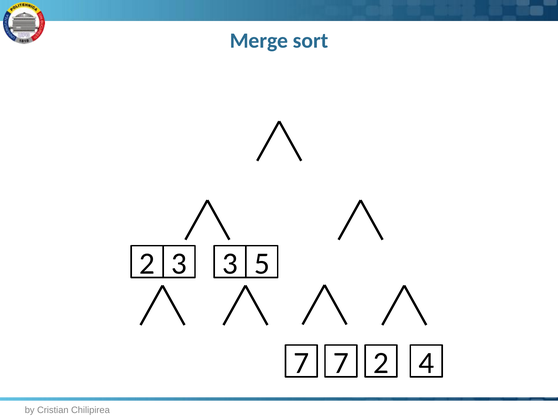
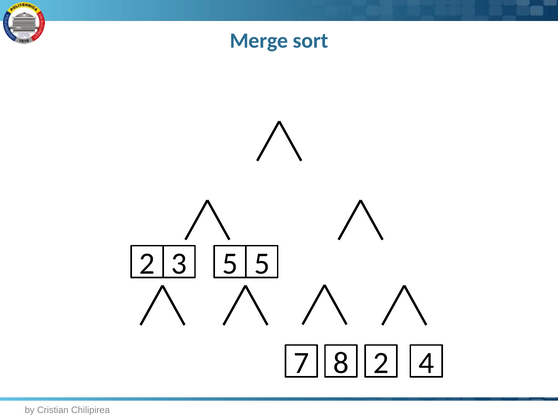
3 3: 3 -> 5
7 7: 7 -> 8
